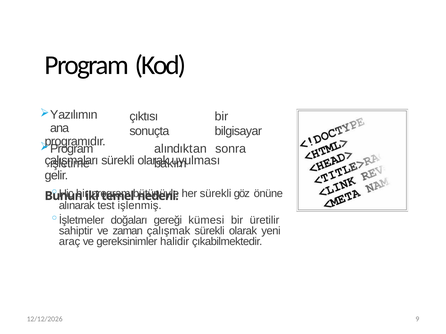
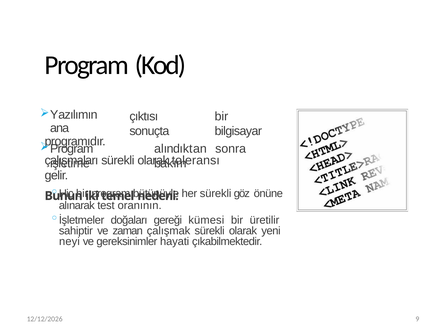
uyulması: uyulması -> toleransı
işlenmiş: işlenmiş -> oranının
araç: araç -> neyi
halidir: halidir -> hayati
